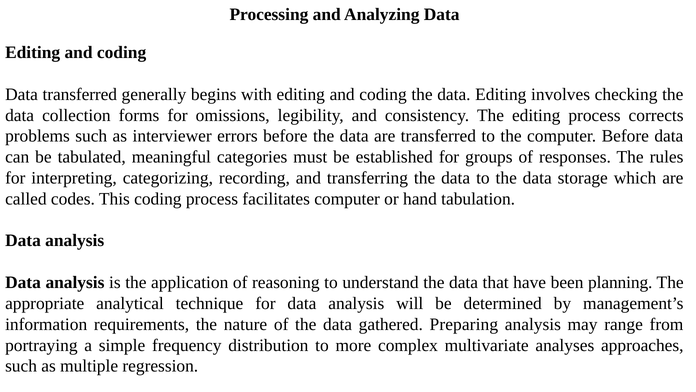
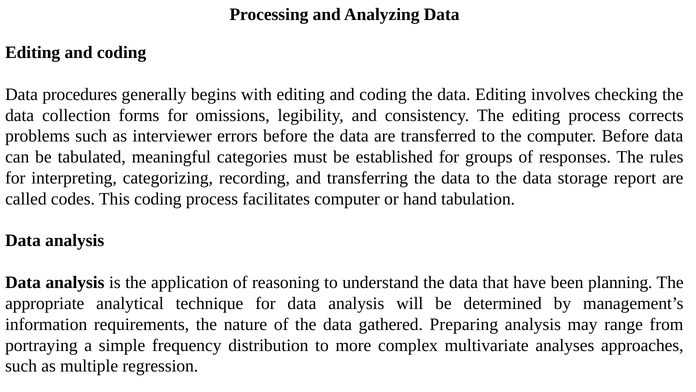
Data transferred: transferred -> procedures
which: which -> report
